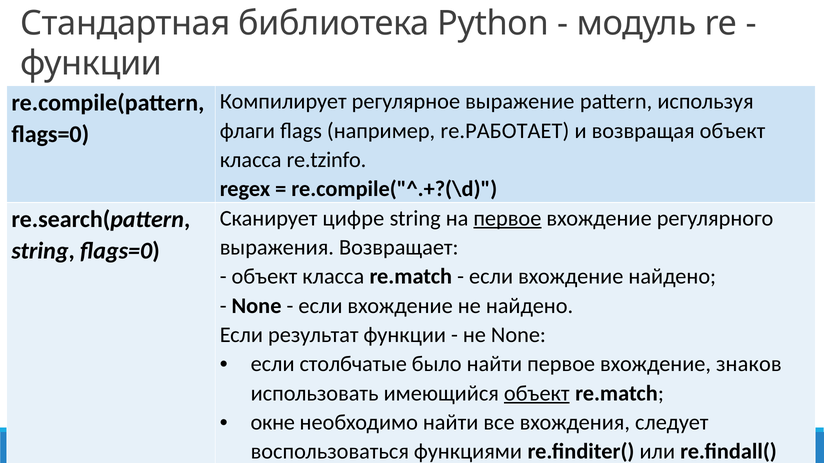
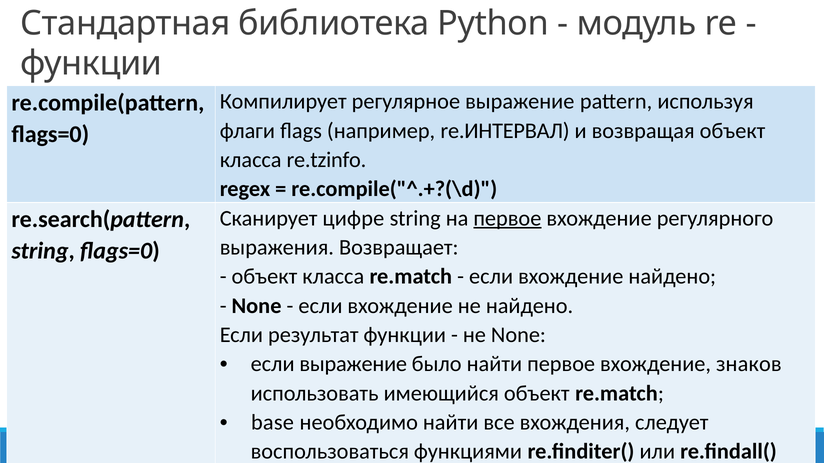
re.РАБОТАЕТ: re.РАБОТАЕТ -> re.ИНТЕРВАЛ
если столбчатые: столбчатые -> выражение
объект at (537, 394) underline: present -> none
окне: окне -> base
